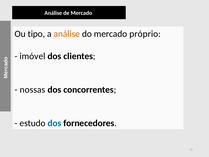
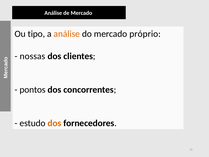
imóvel: imóvel -> nossas
nossas: nossas -> pontos
dos at (54, 123) colour: blue -> orange
